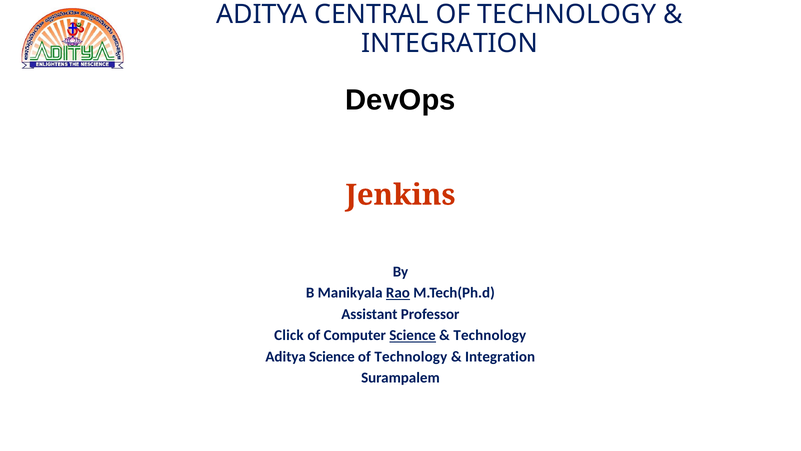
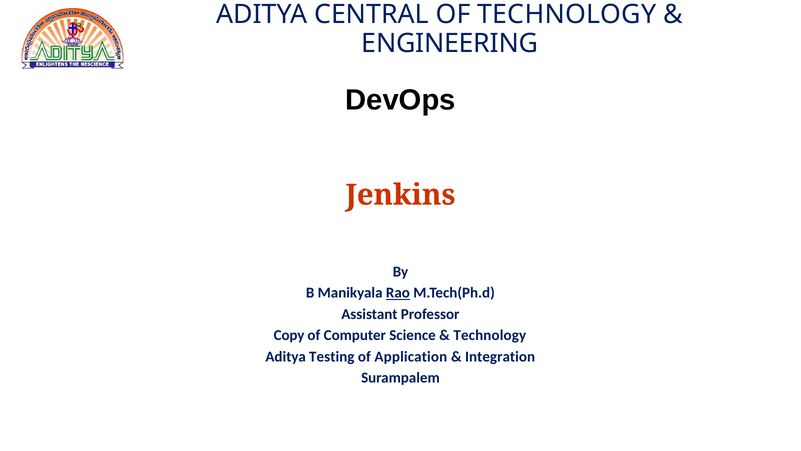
INTEGRATION at (450, 43): INTEGRATION -> ENGINEERING
Click: Click -> Copy
Science at (413, 335) underline: present -> none
Aditya Science: Science -> Testing
Technology at (411, 356): Technology -> Application
